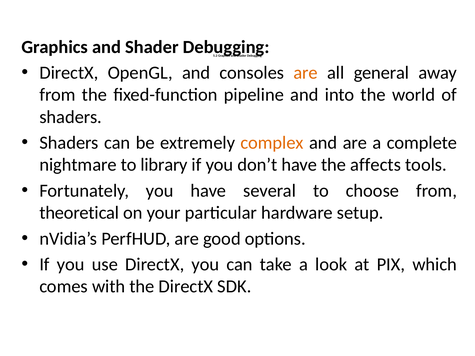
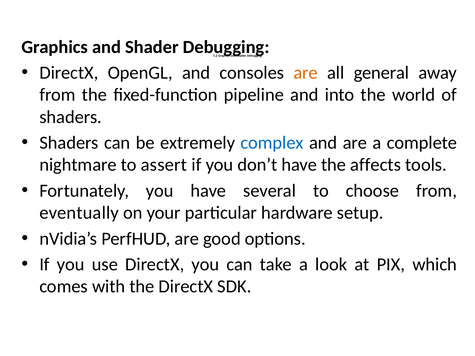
complex colour: orange -> blue
library: library -> assert
theoretical: theoretical -> eventually
